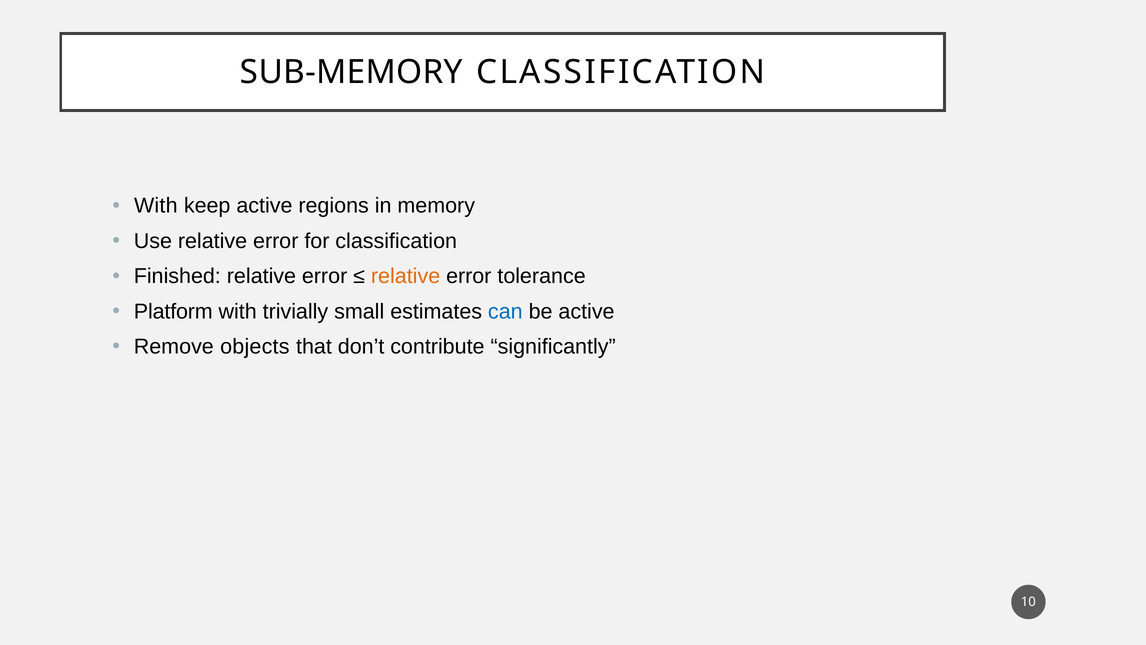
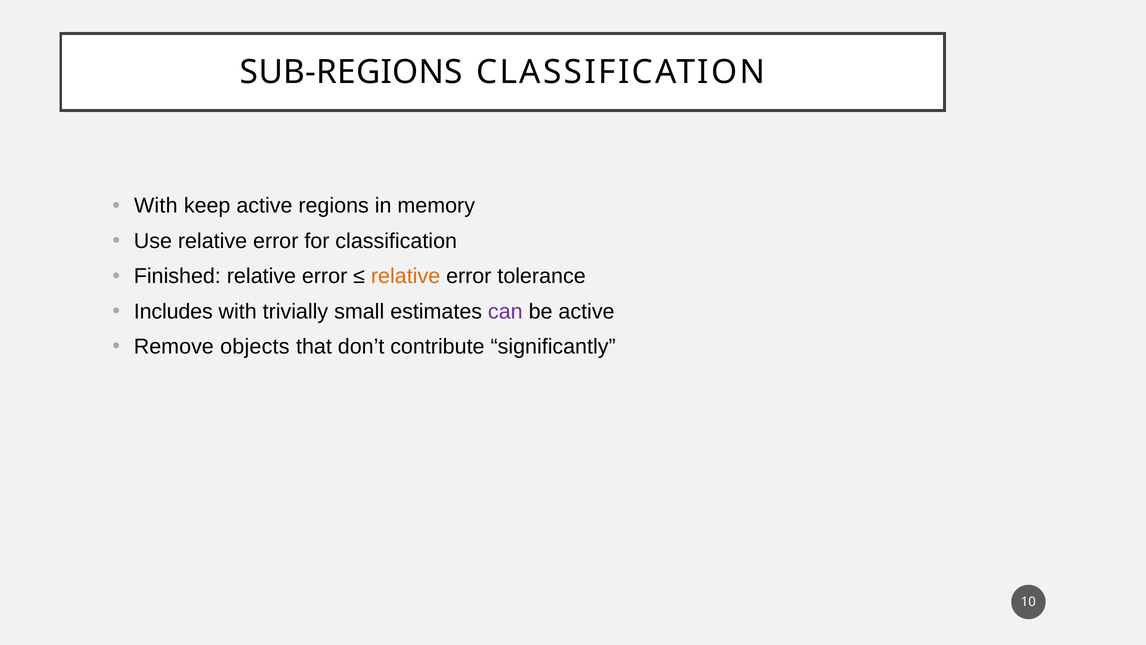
SUB-MEMORY: SUB-MEMORY -> SUB-REGIONS
Platform: Platform -> Includes
can colour: blue -> purple
